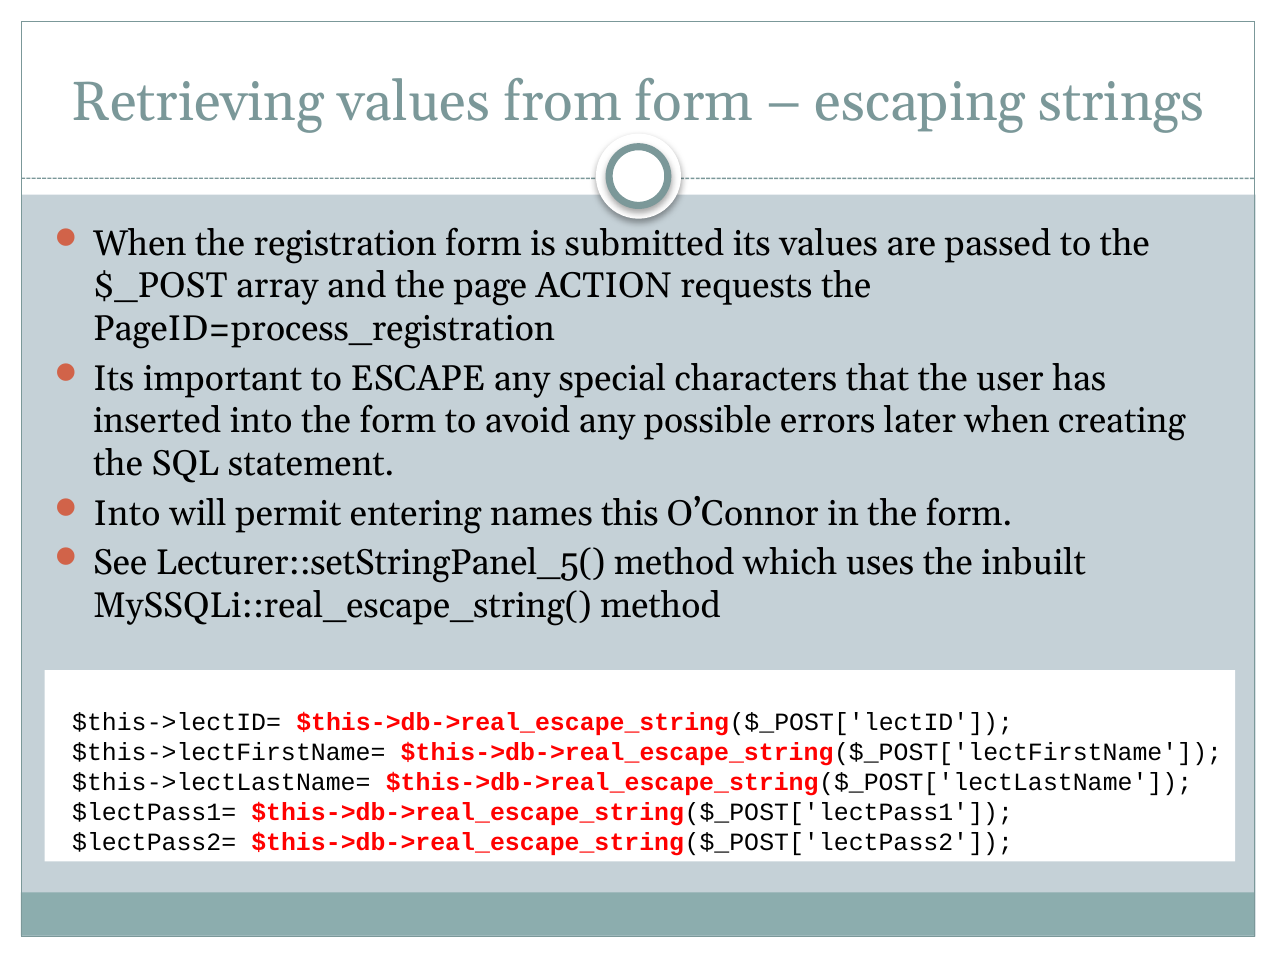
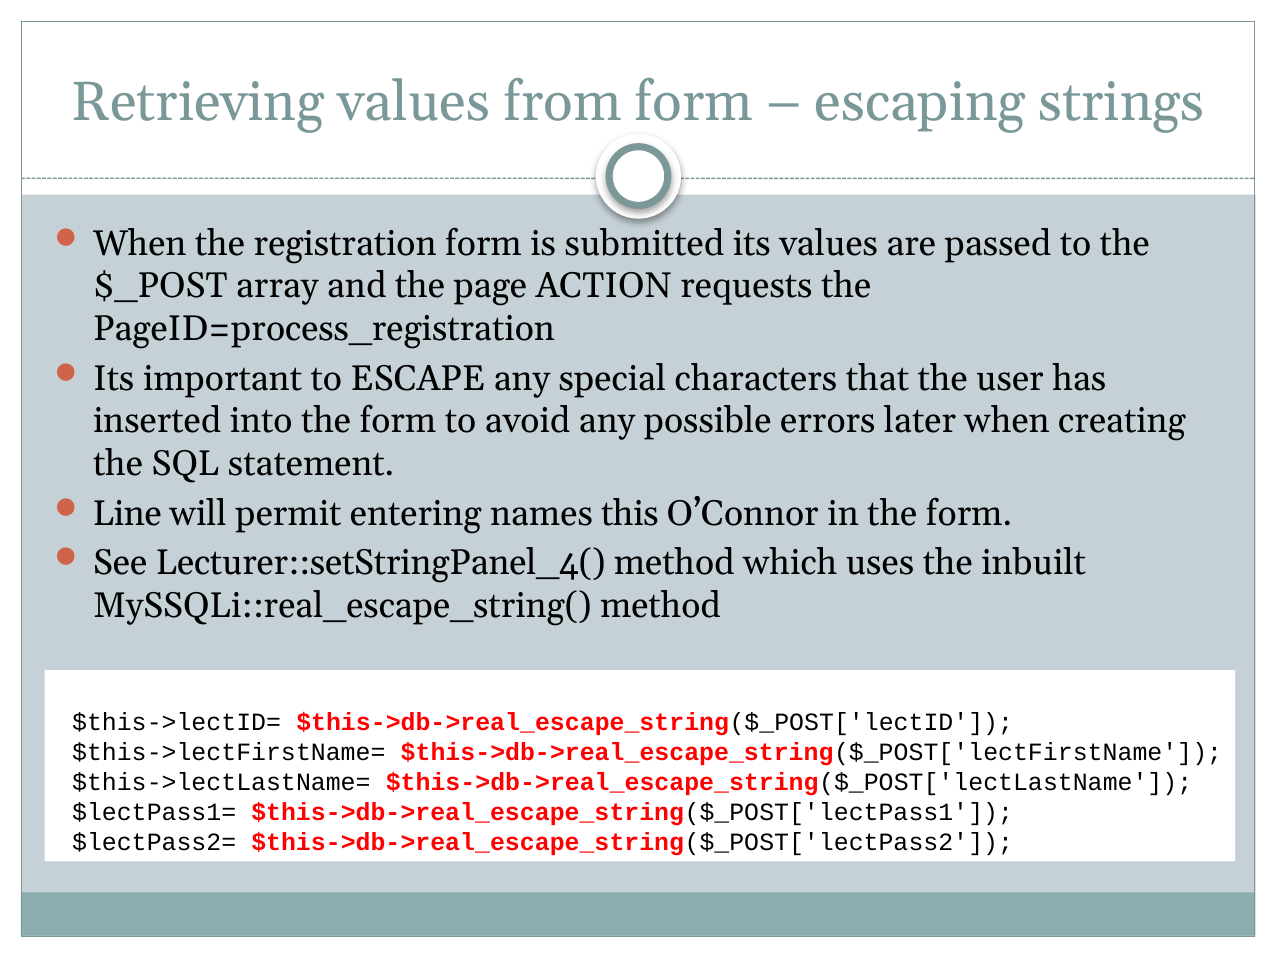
Into at (127, 513): Into -> Line
Lecturer::setStringPanel_5(: Lecturer::setStringPanel_5( -> Lecturer::setStringPanel_4(
